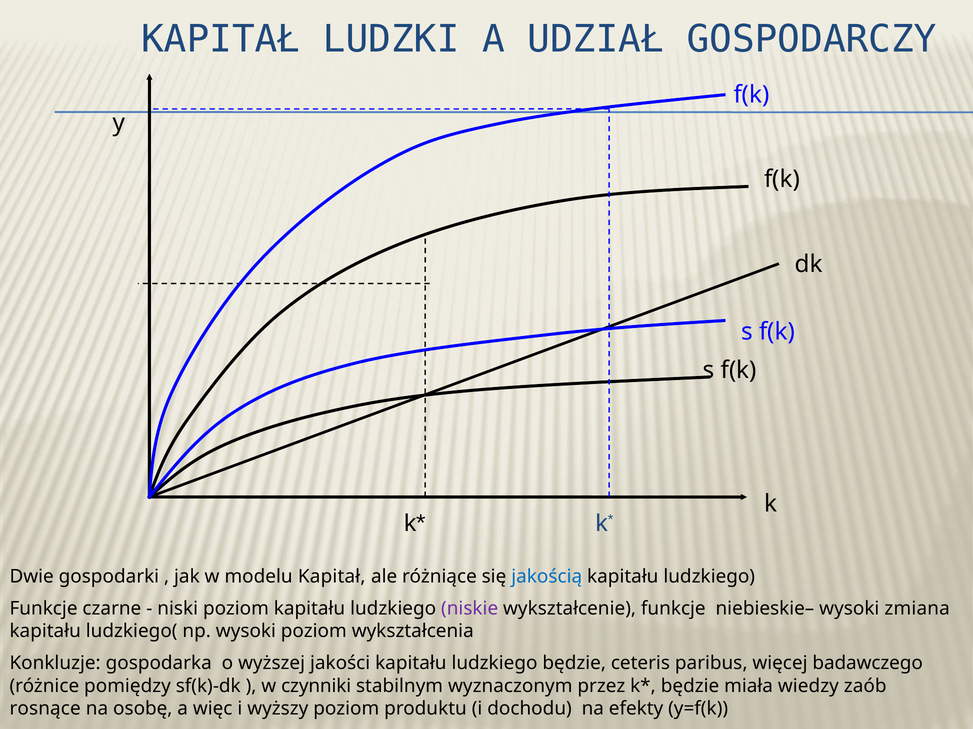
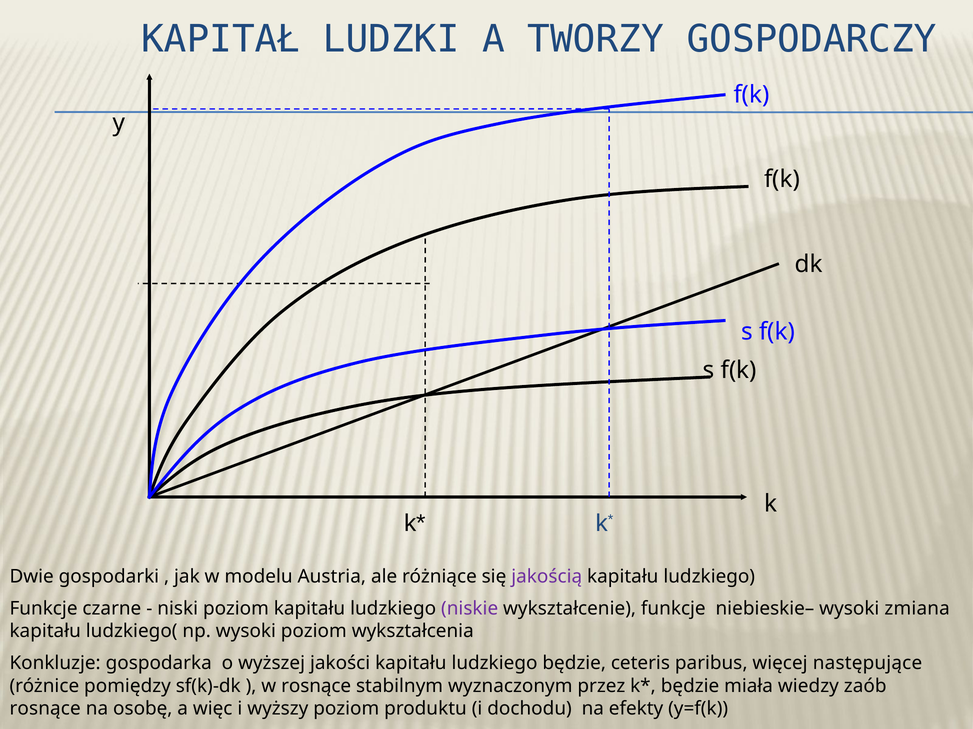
UDZIAŁ: UDZIAŁ -> TWORZY
modelu Kapitał: Kapitał -> Austria
jakością colour: blue -> purple
badawczego: badawczego -> następujące
w czynniki: czynniki -> rosnące
